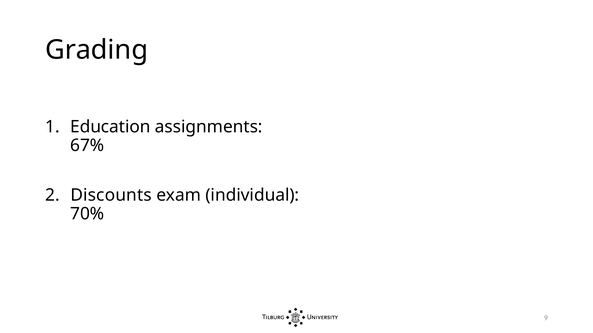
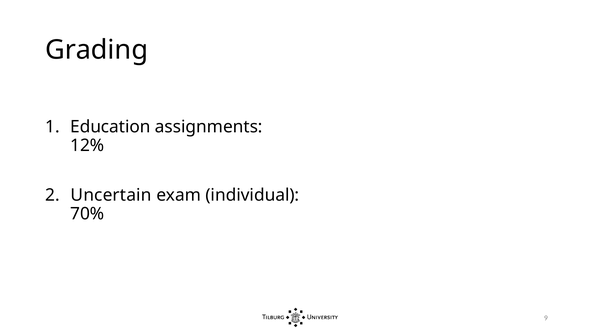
67%: 67% -> 12%
Discounts: Discounts -> Uncertain
